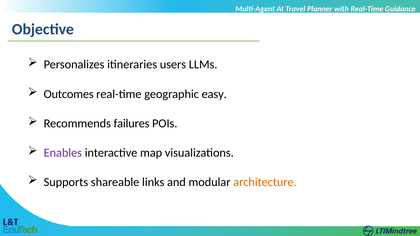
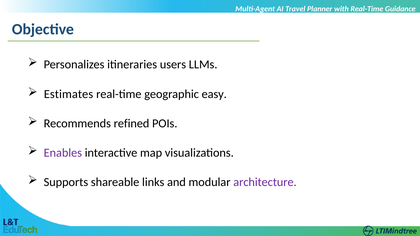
Outcomes: Outcomes -> Estimates
failures: failures -> refined
architecture colour: orange -> purple
